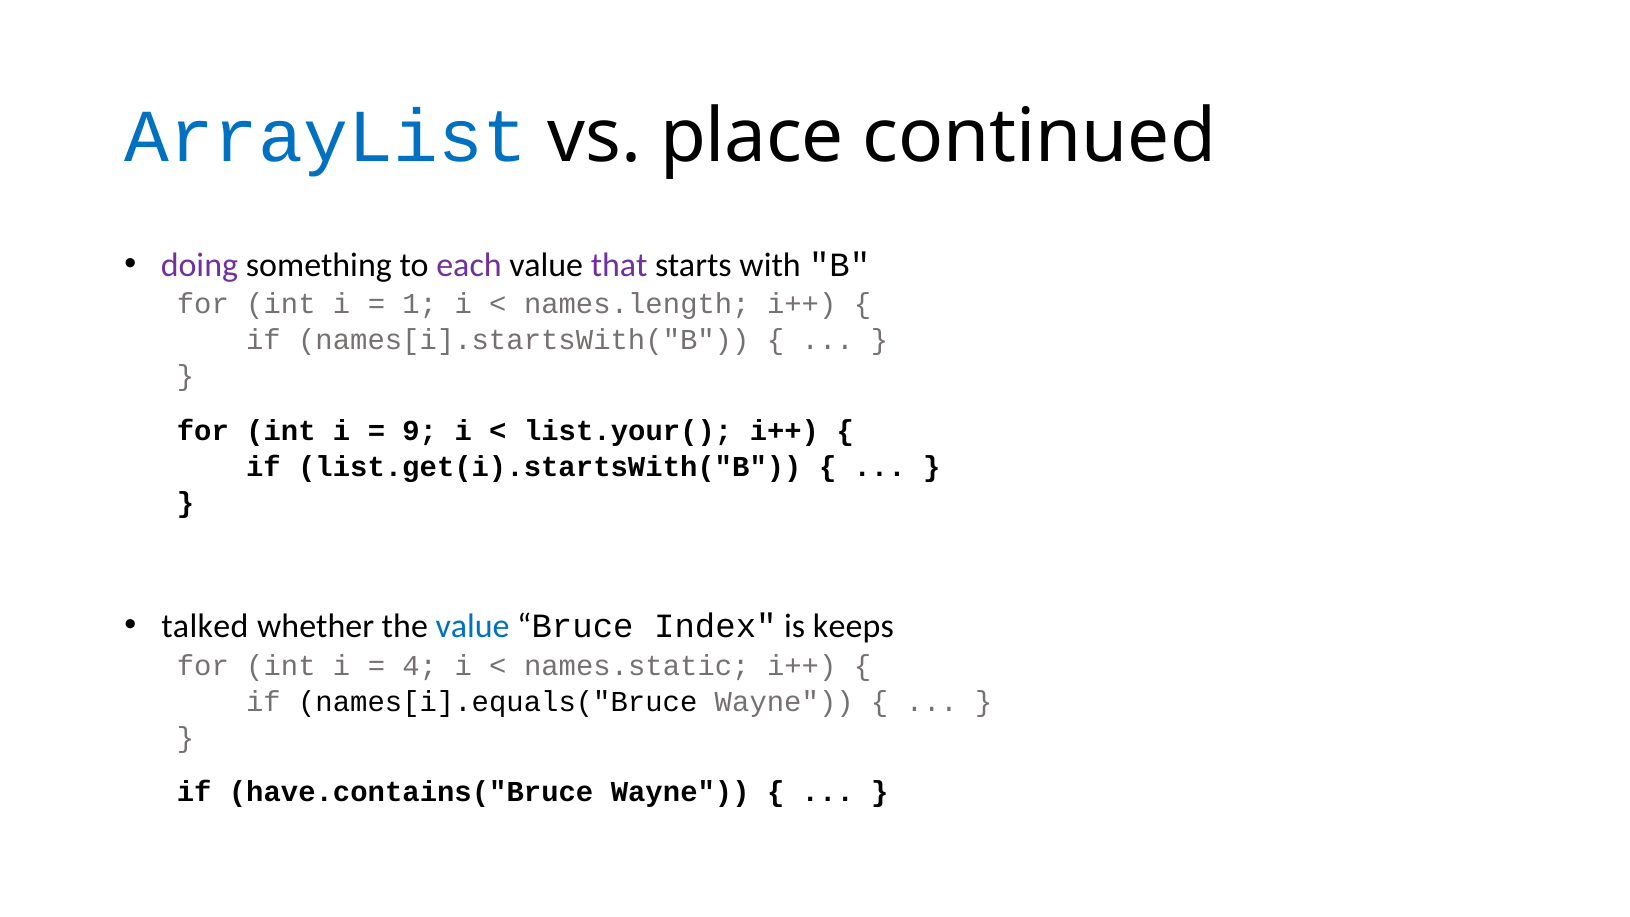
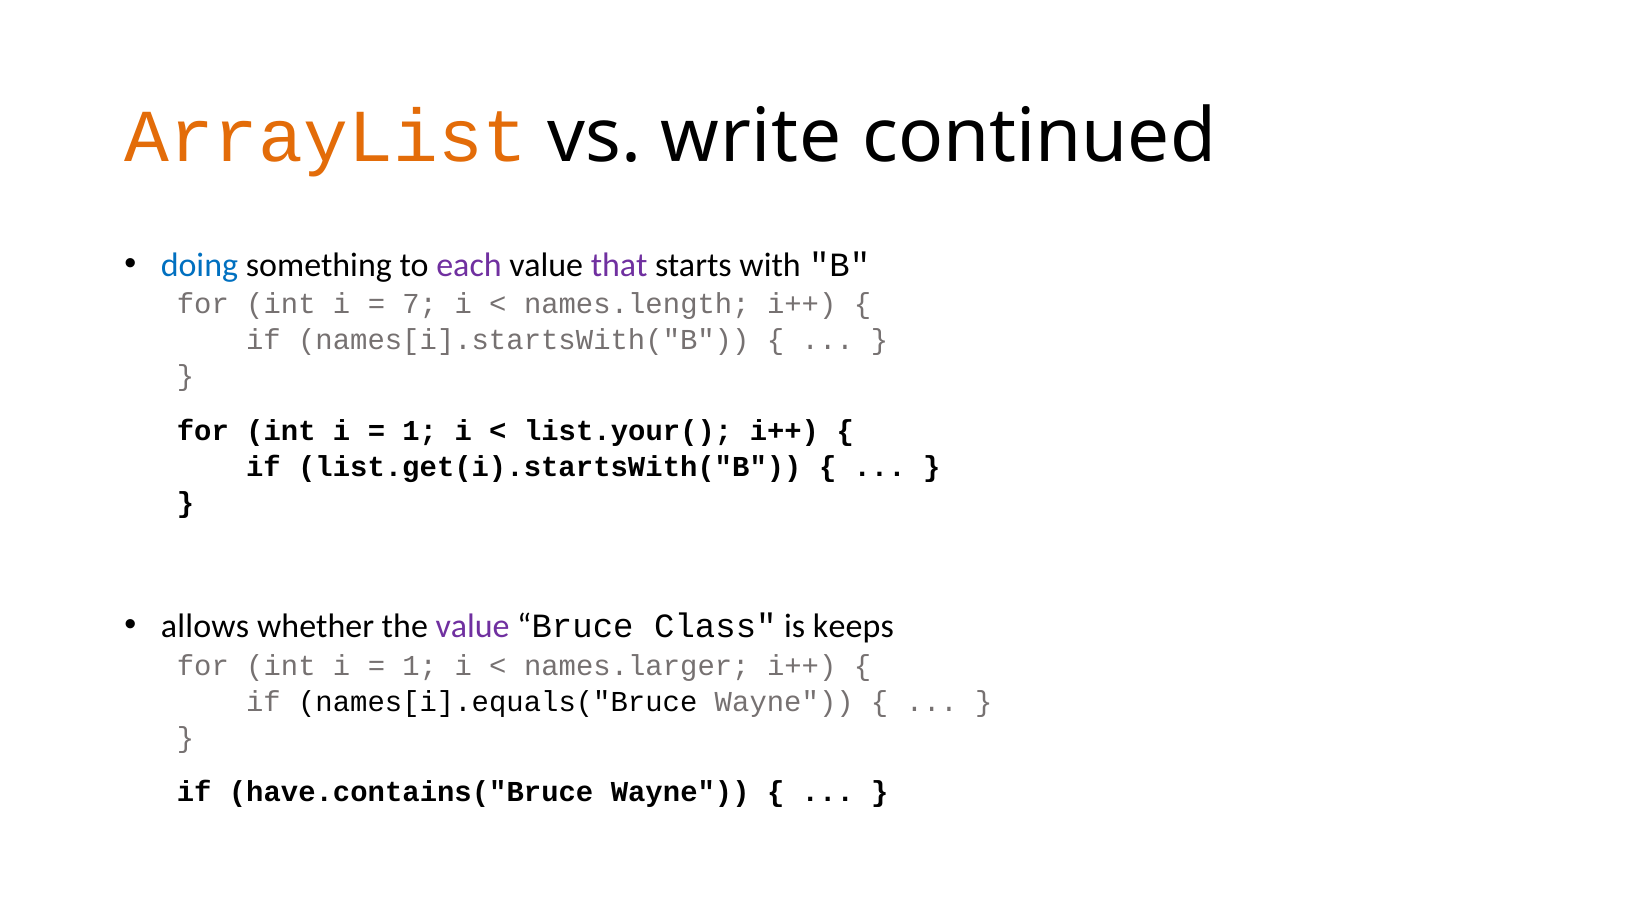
ArrayList colour: blue -> orange
place: place -> write
doing colour: purple -> blue
1: 1 -> 7
9 at (420, 431): 9 -> 1
talked: talked -> allows
value at (473, 626) colour: blue -> purple
Index: Index -> Class
4 at (420, 665): 4 -> 1
names.static: names.static -> names.larger
